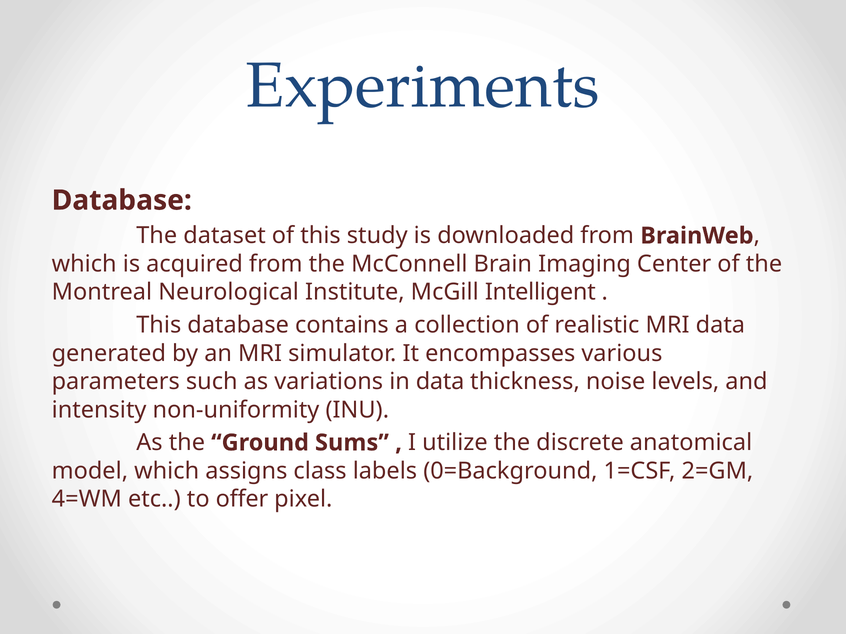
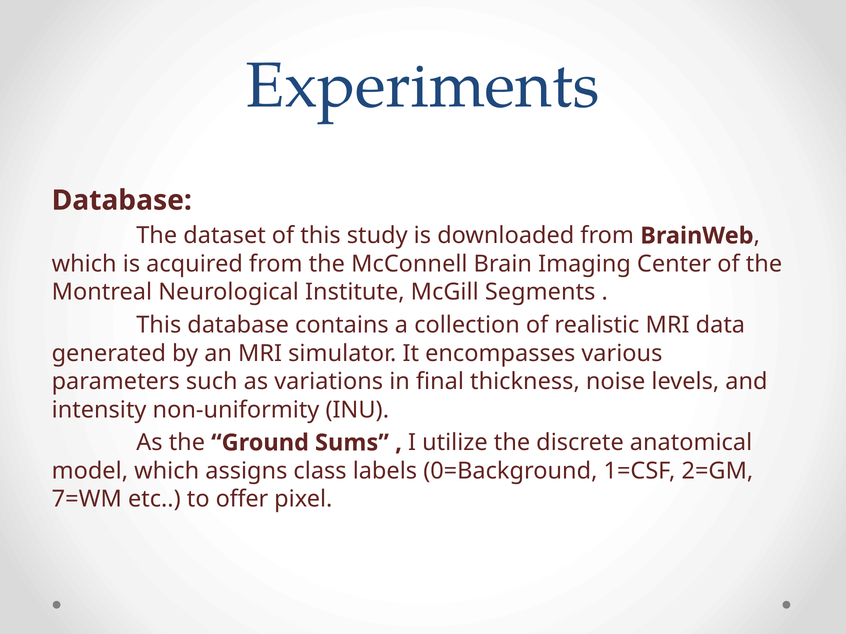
Intelligent: Intelligent -> Segments
in data: data -> final
4=WM: 4=WM -> 7=WM
